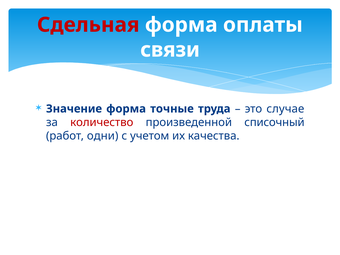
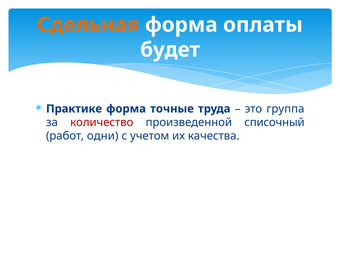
Сдельная colour: red -> orange
связи: связи -> будет
Значение: Значение -> Практике
случае: случае -> группа
